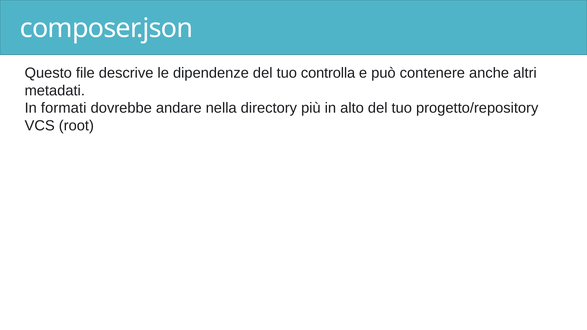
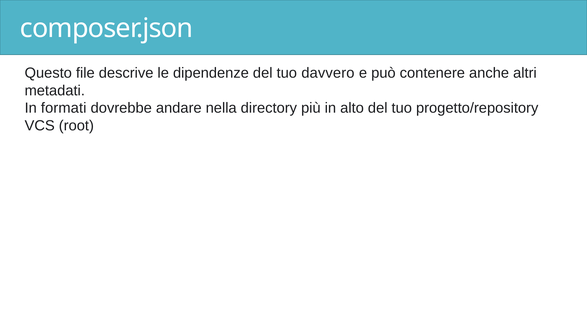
controlla: controlla -> davvero
